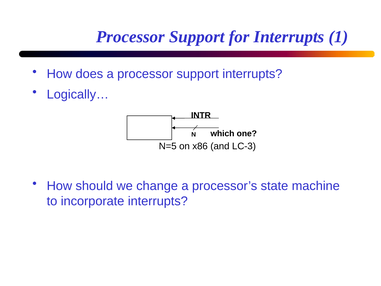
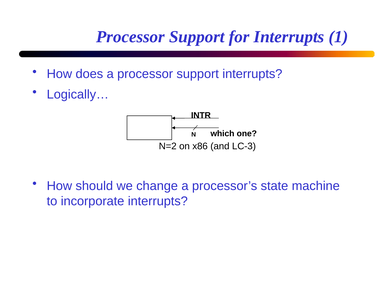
N=5: N=5 -> N=2
